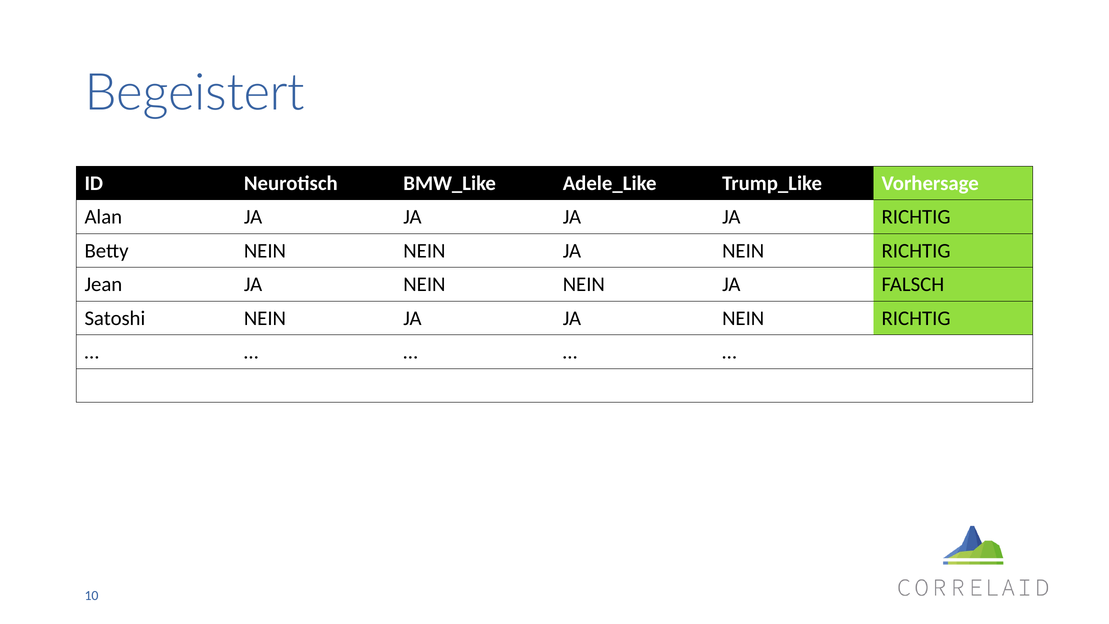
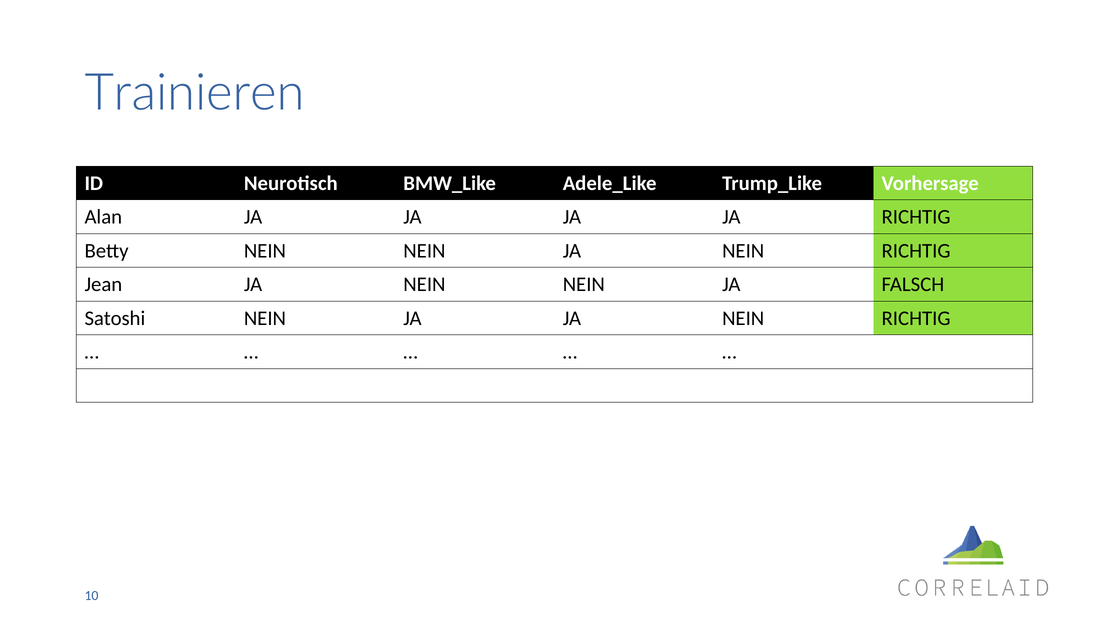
Begeistert: Begeistert -> Trainieren
